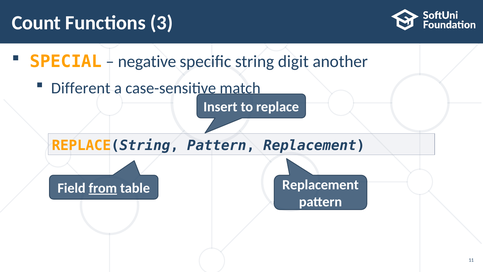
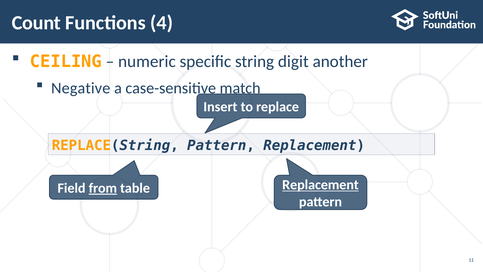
3: 3 -> 4
SPECIAL: SPECIAL -> CEILING
negative: negative -> numeric
Different: Different -> Negative
Replacement at (321, 185) underline: none -> present
